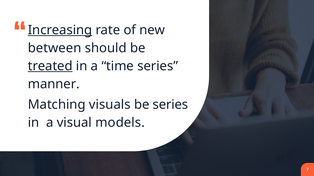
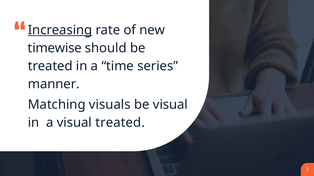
between: between -> timewise
treated at (50, 66) underline: present -> none
be series: series -> visual
visual models: models -> treated
